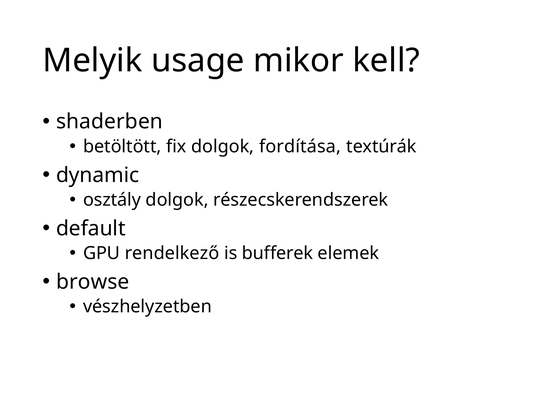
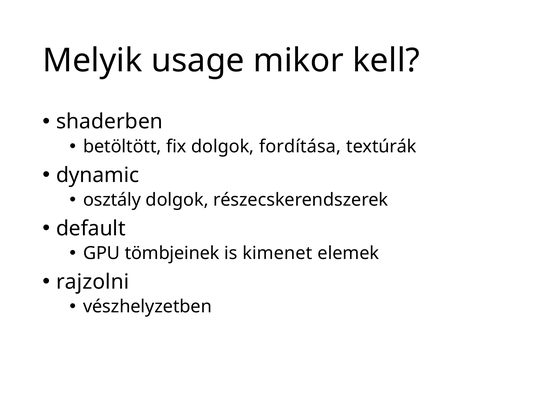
rendelkező: rendelkező -> tömbjeinek
bufferek: bufferek -> kimenet
browse: browse -> rajzolni
